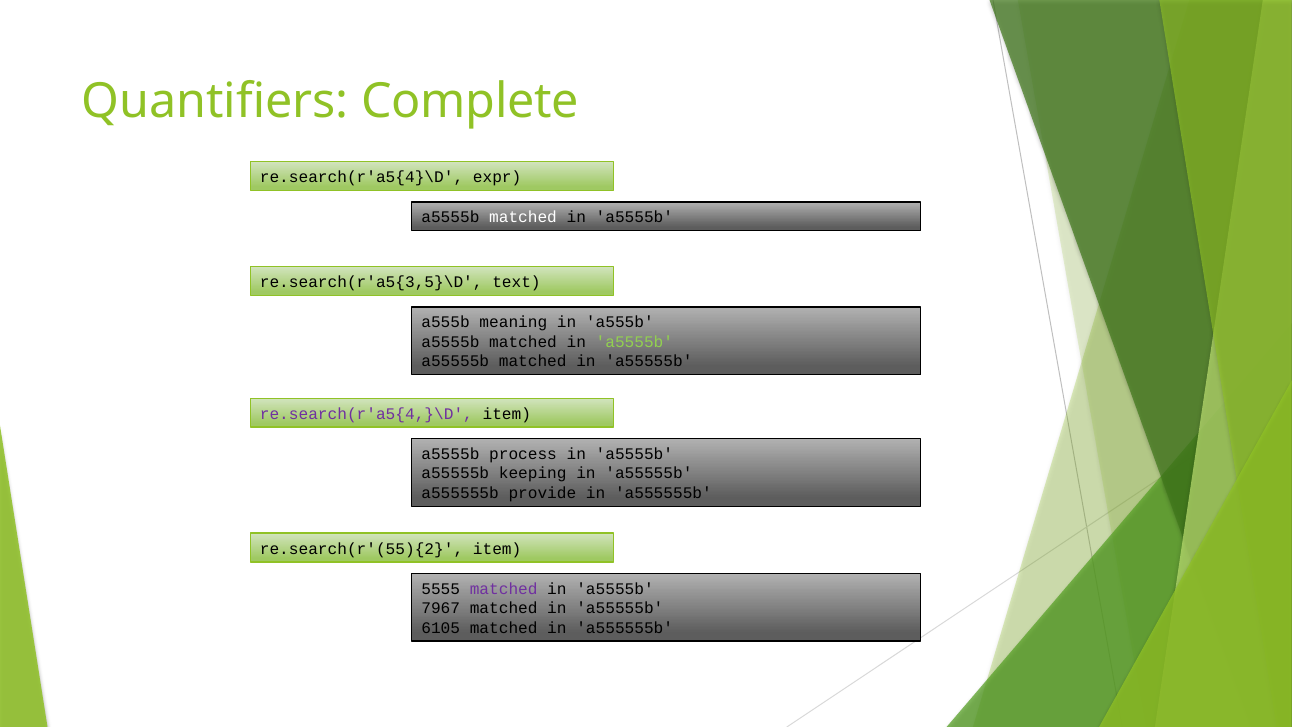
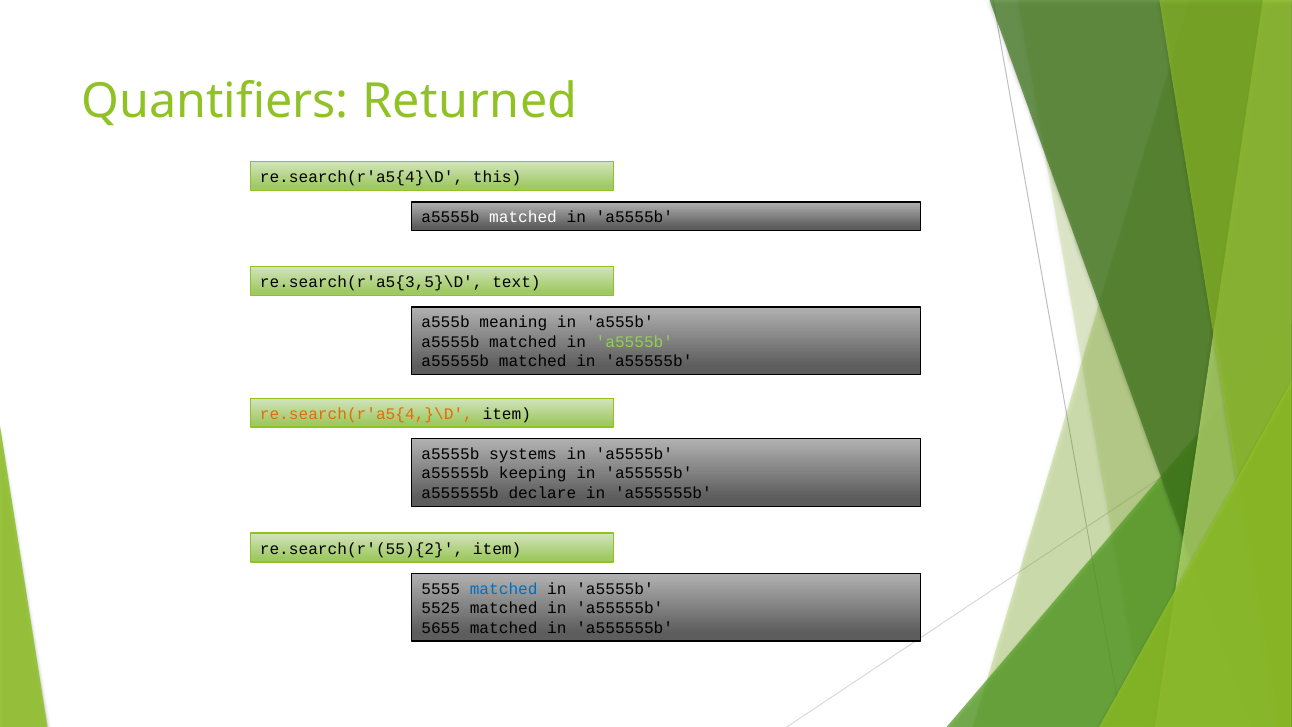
Complete: Complete -> Returned
expr: expr -> this
re.search(r'a5{4,}\D colour: purple -> orange
process: process -> systems
provide: provide -> declare
matched at (504, 589) colour: purple -> blue
7967: 7967 -> 5525
6105: 6105 -> 5655
